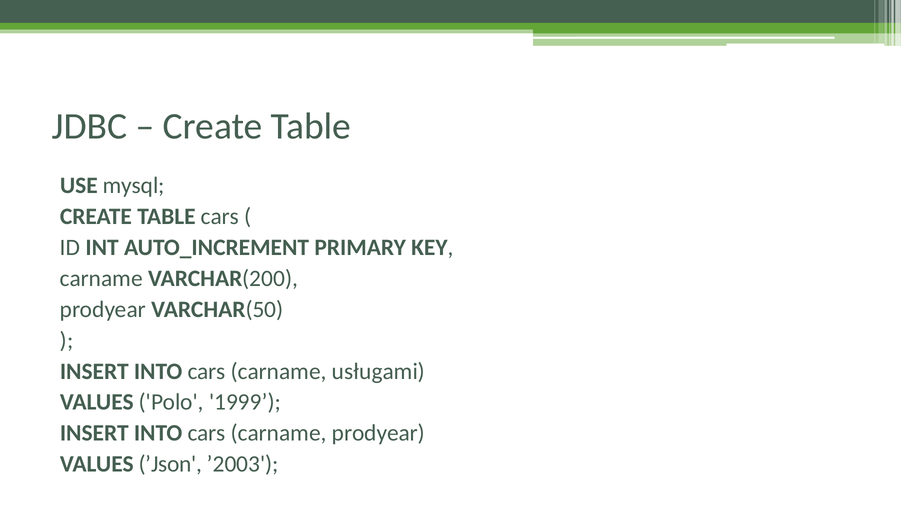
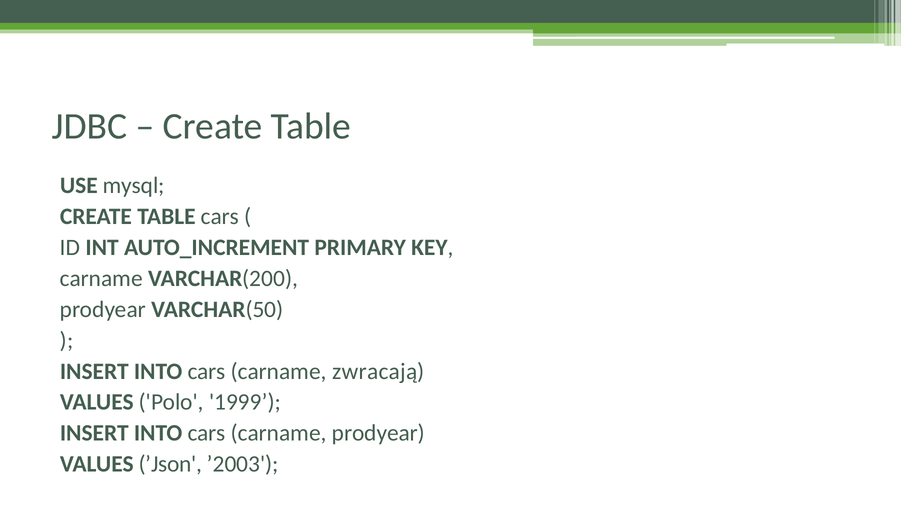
usługami: usługami -> zwracają
